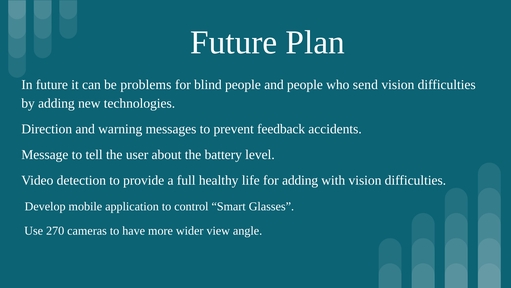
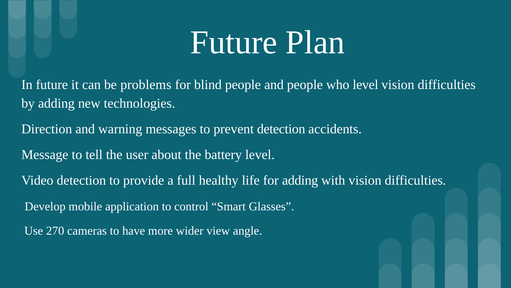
who send: send -> level
prevent feedback: feedback -> detection
